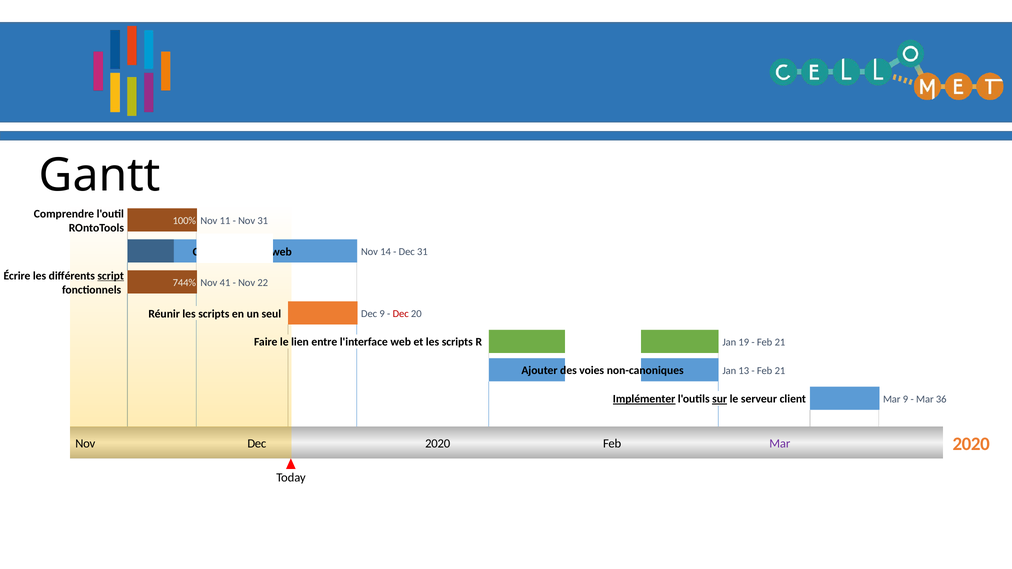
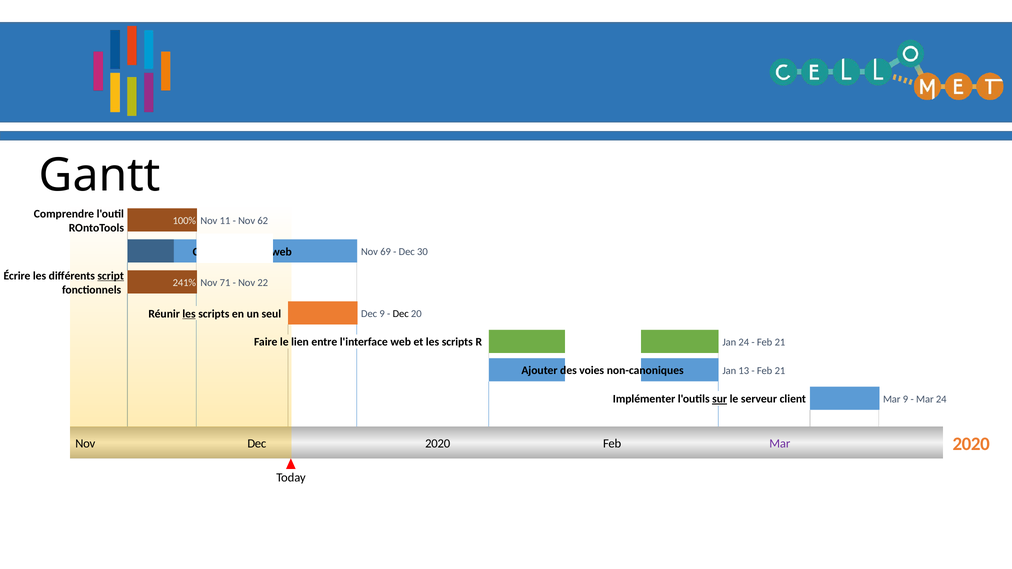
Nov 31: 31 -> 62
14: 14 -> 69
Dec 31: 31 -> 30
744%: 744% -> 241%
41: 41 -> 71
les at (189, 314) underline: none -> present
Dec at (401, 314) colour: red -> black
Jan 19: 19 -> 24
Implémenter underline: present -> none
Mar 36: 36 -> 24
